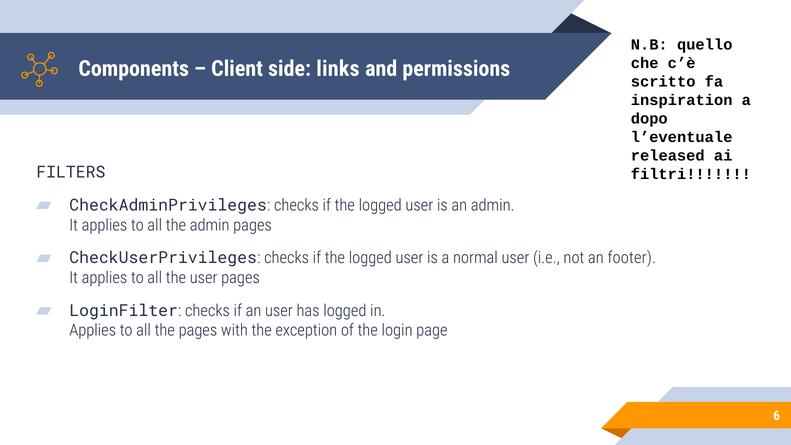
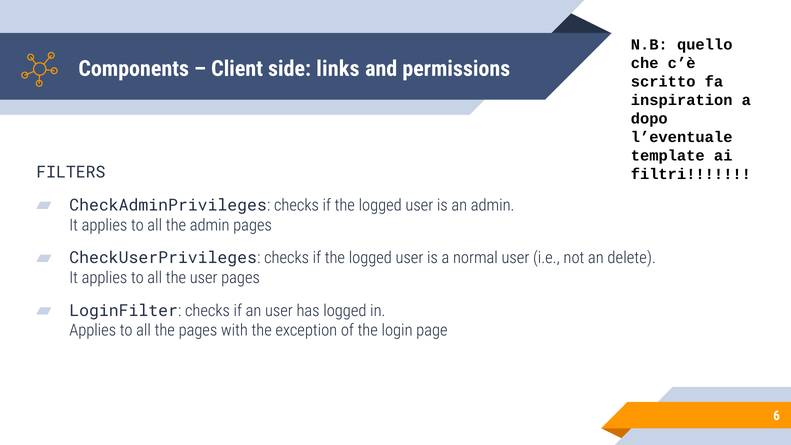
released: released -> template
footer: footer -> delete
